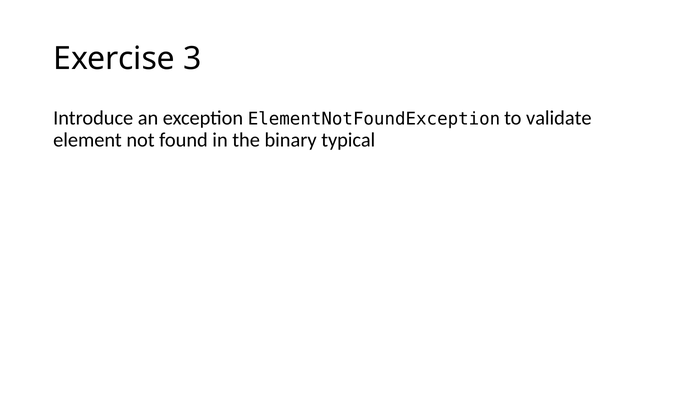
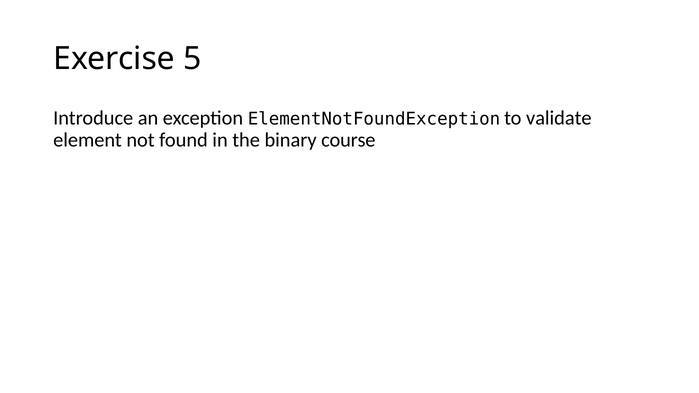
3: 3 -> 5
typical: typical -> course
